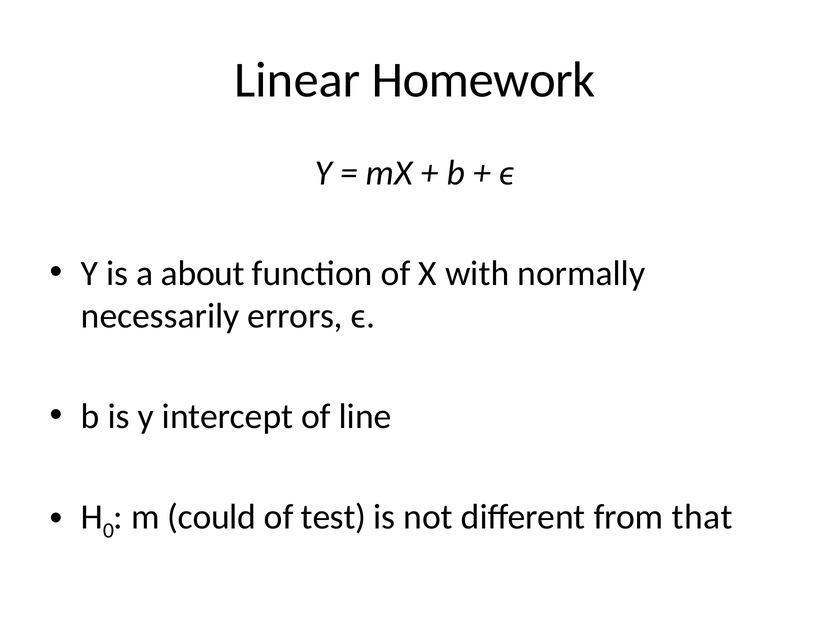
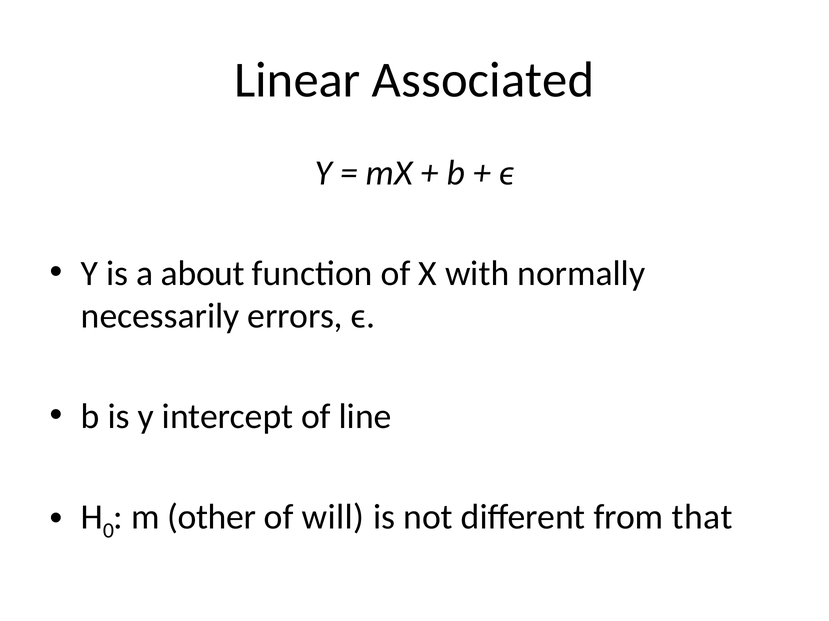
Homework: Homework -> Associated
could: could -> other
test: test -> will
